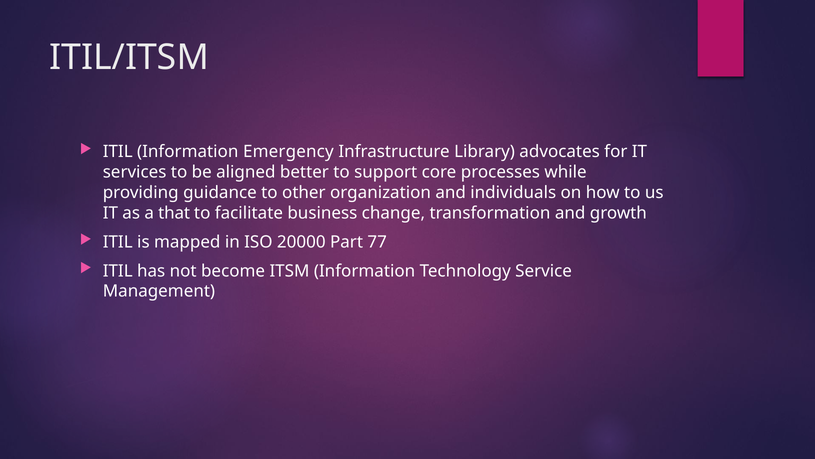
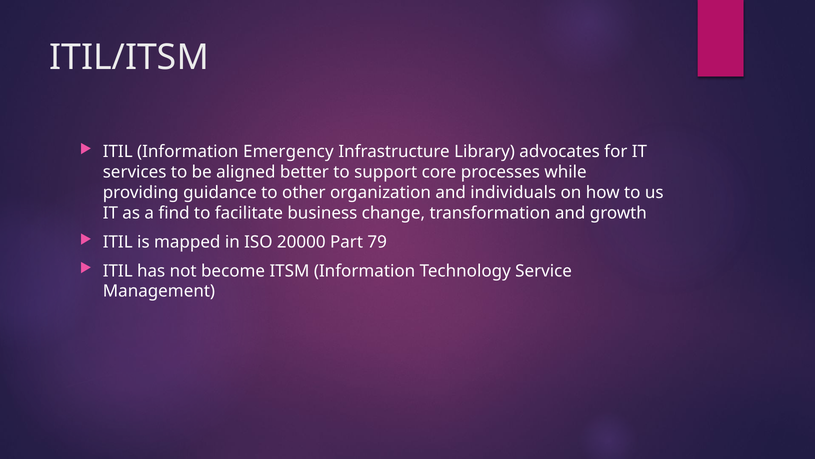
that: that -> find
77: 77 -> 79
